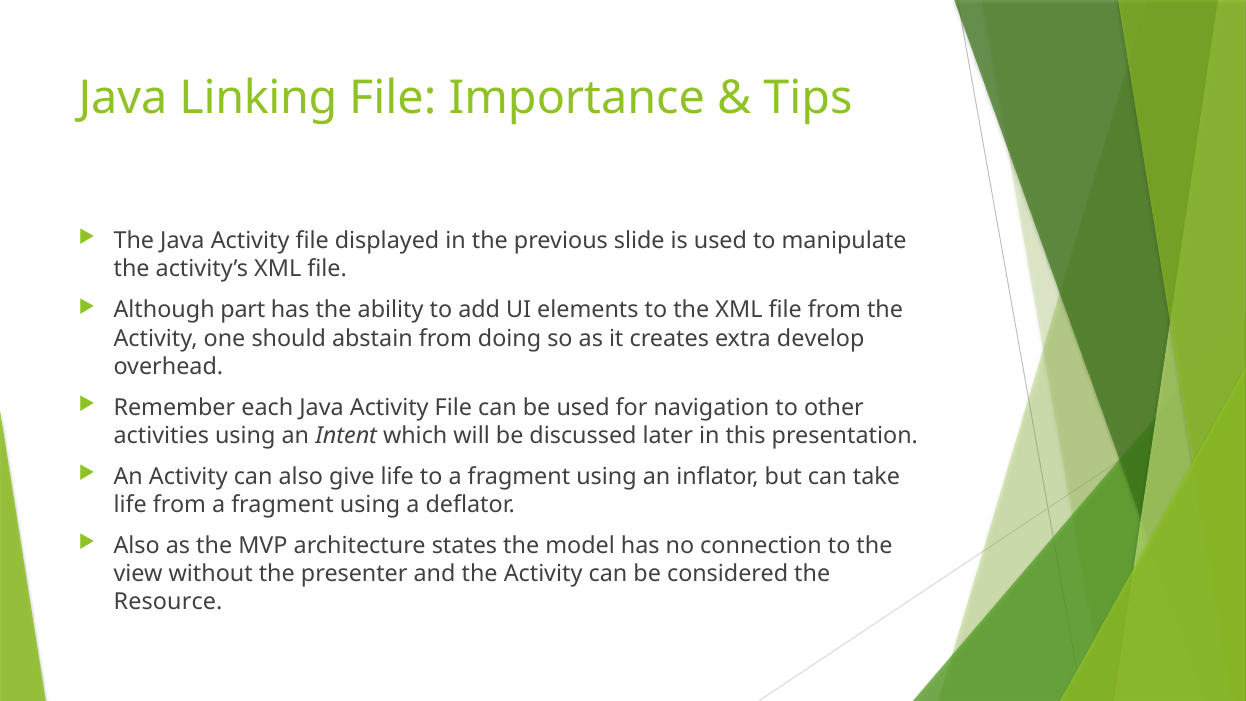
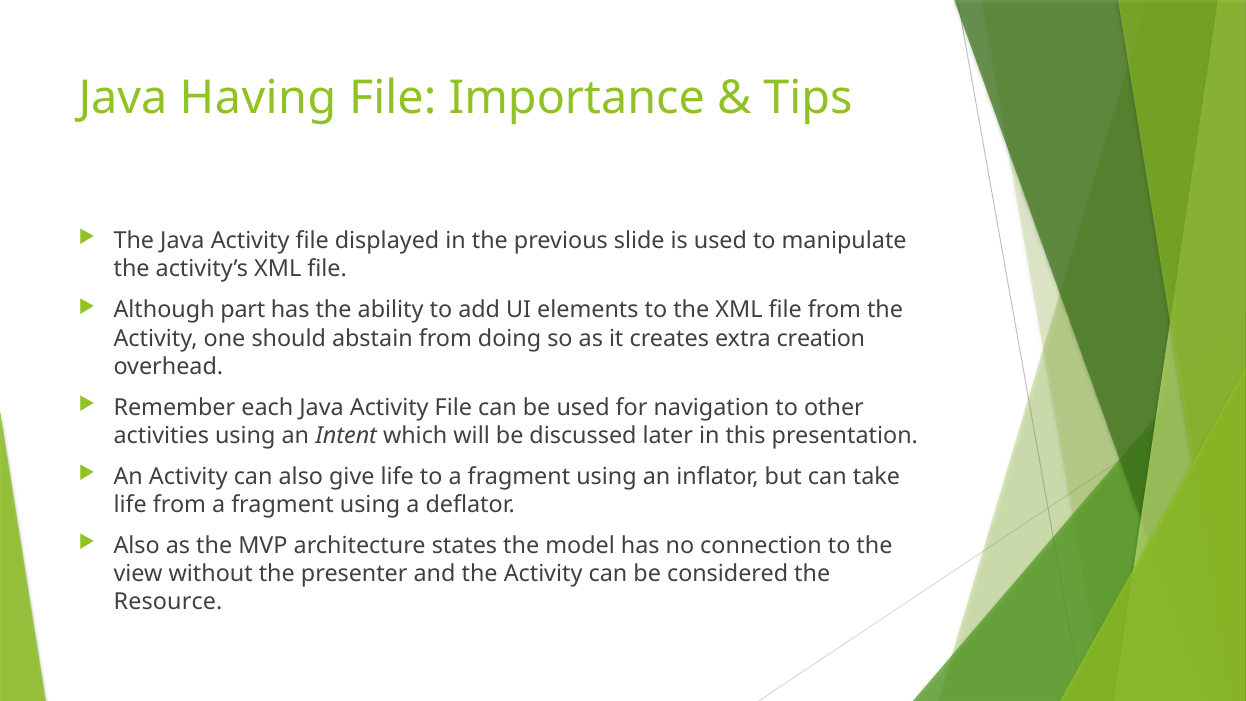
Linking: Linking -> Having
develop: develop -> creation
